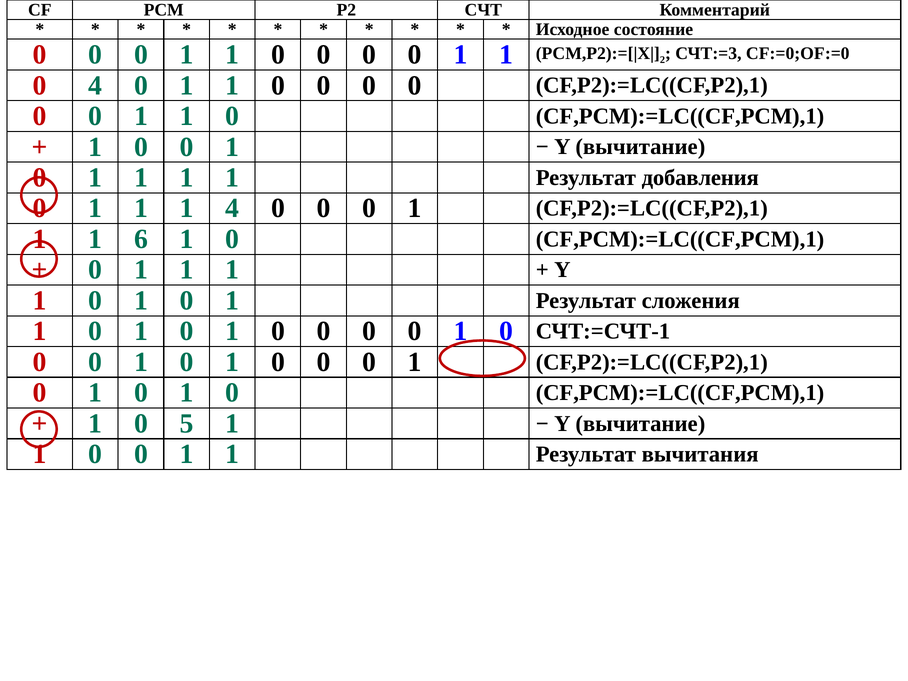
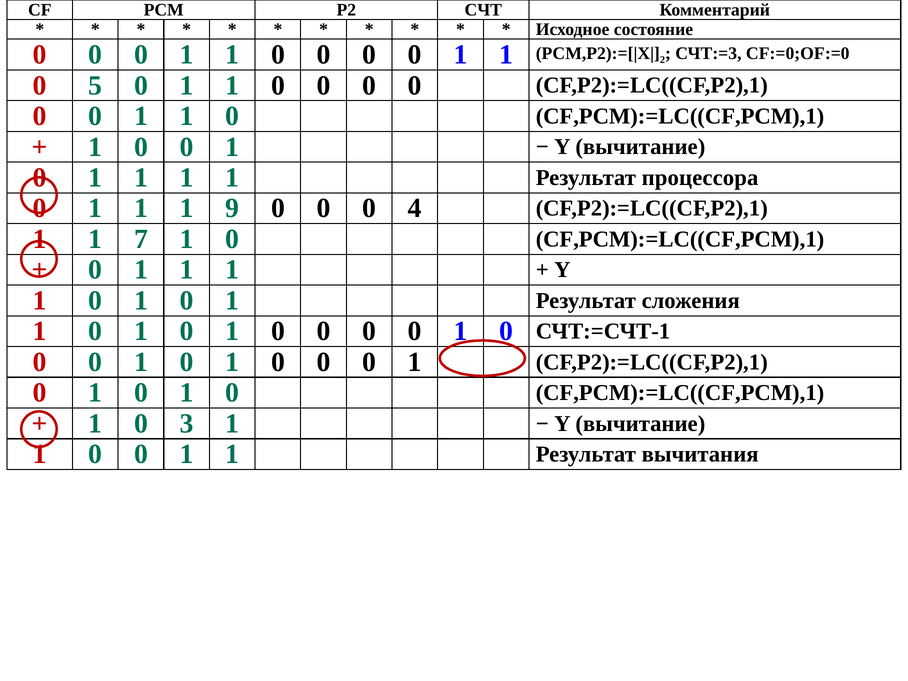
0 4: 4 -> 5
добавления: добавления -> процессора
1 4: 4 -> 9
1 at (415, 208): 1 -> 4
6: 6 -> 7
5: 5 -> 3
